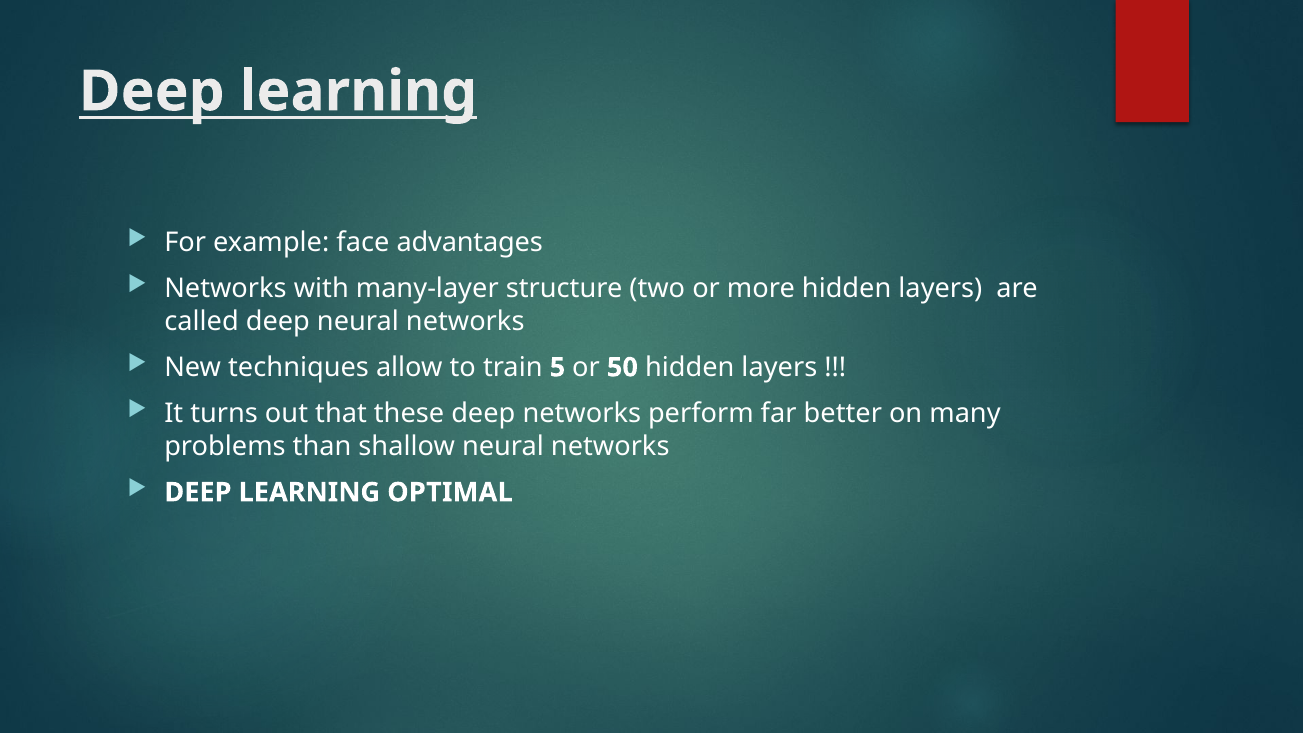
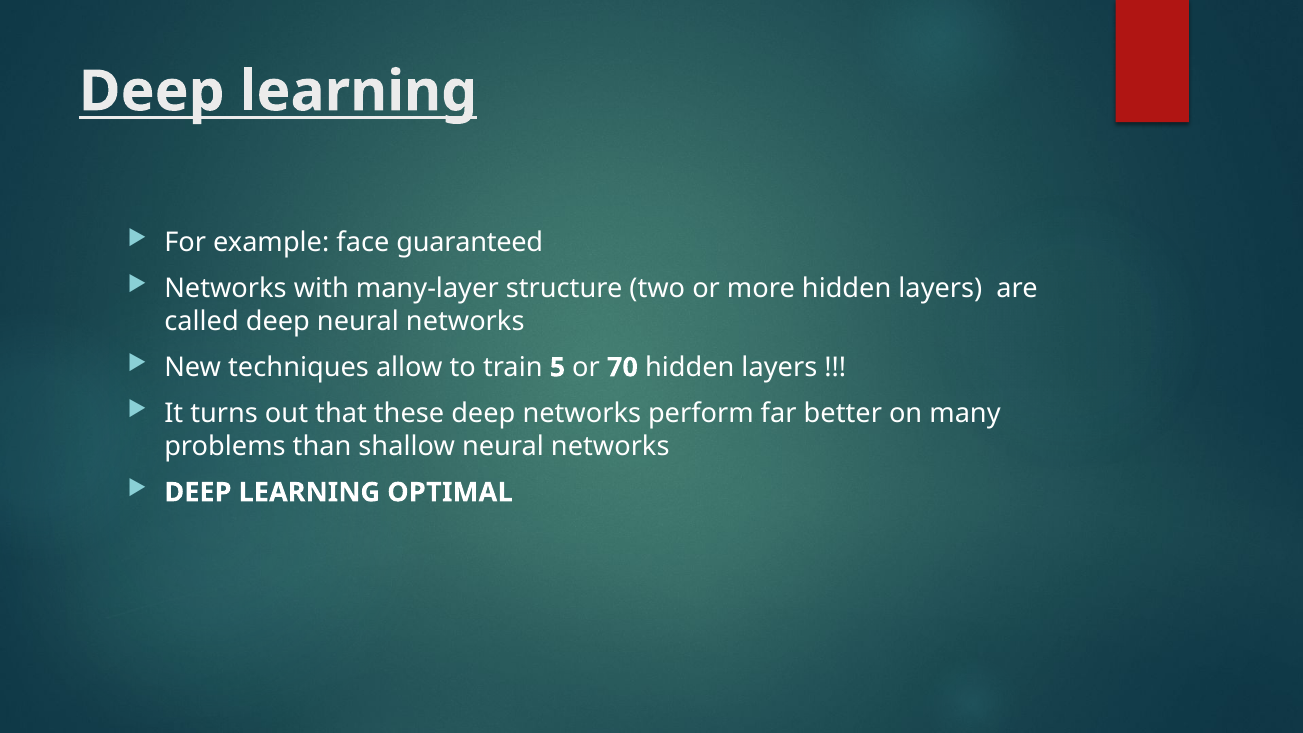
advantages: advantages -> guaranteed
50: 50 -> 70
